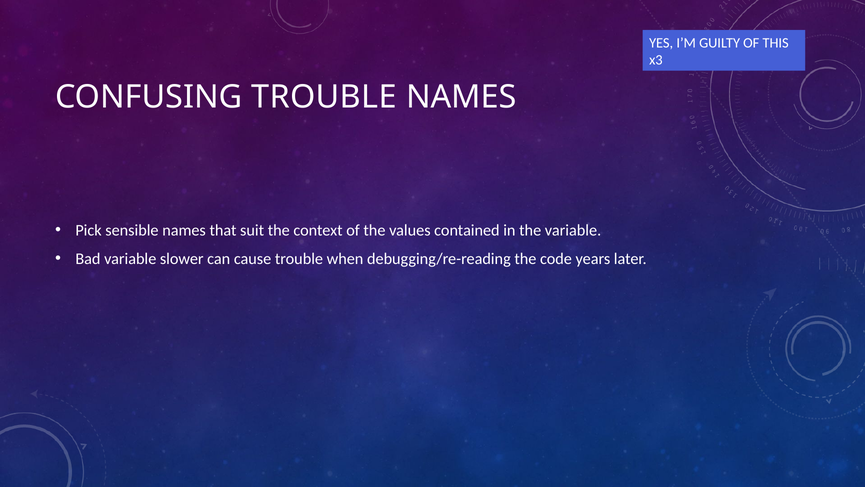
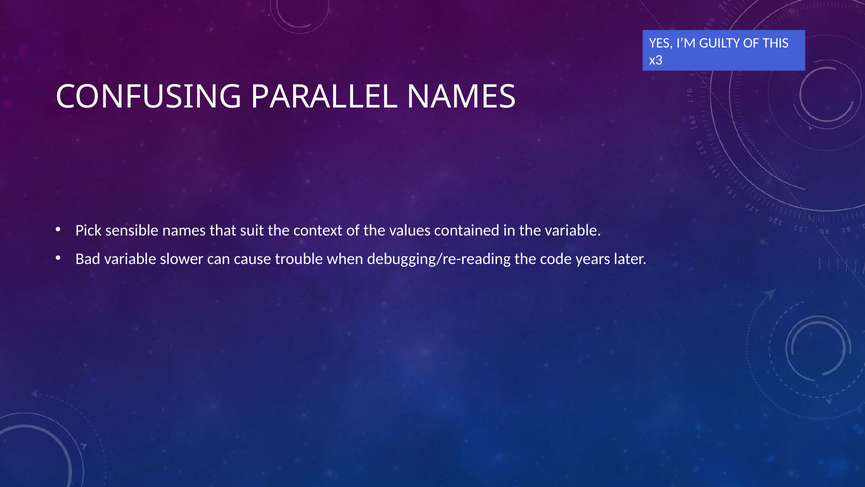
CONFUSING TROUBLE: TROUBLE -> PARALLEL
